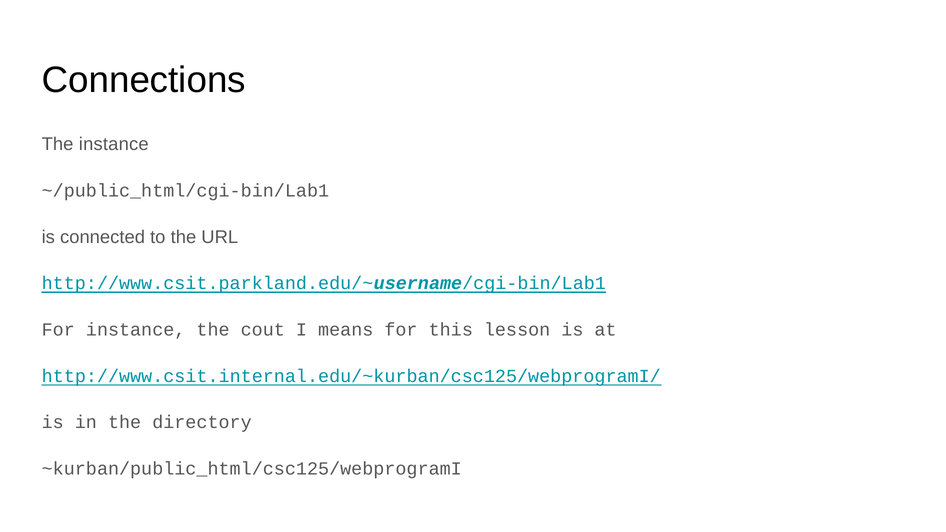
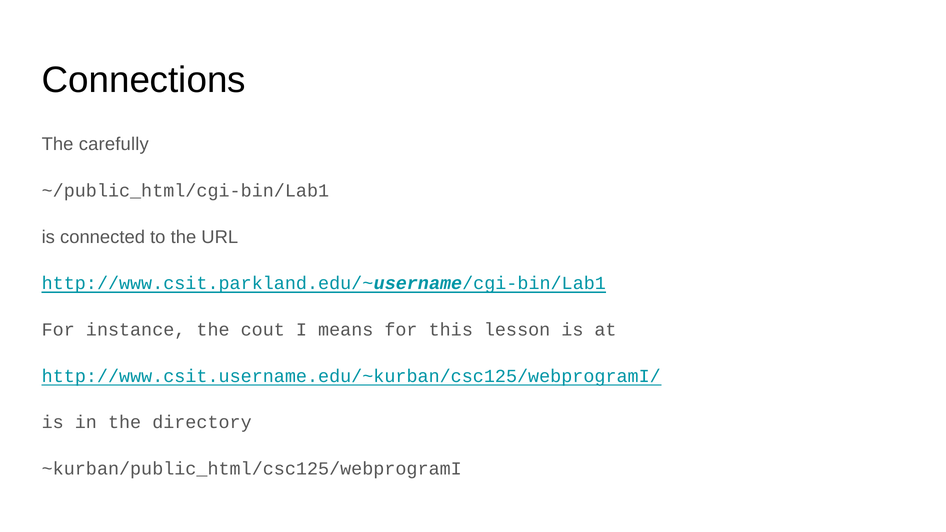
The instance: instance -> carefully
http://www.csit.internal.edu/~kurban/csc125/webprogramI/: http://www.csit.internal.edu/~kurban/csc125/webprogramI/ -> http://www.csit.username.edu/~kurban/csc125/webprogramI/
